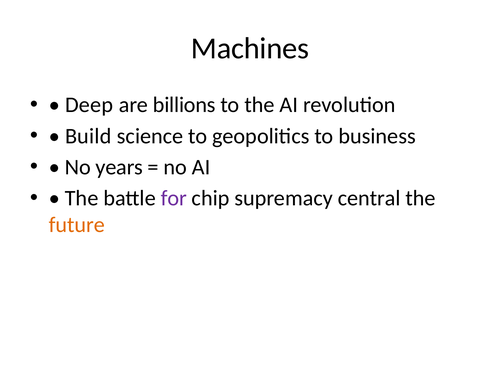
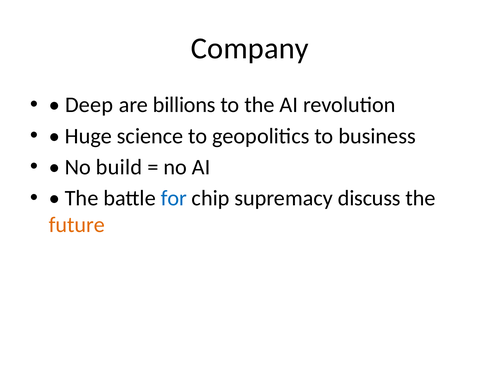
Machines: Machines -> Company
Build: Build -> Huge
years: years -> build
for colour: purple -> blue
central: central -> discuss
